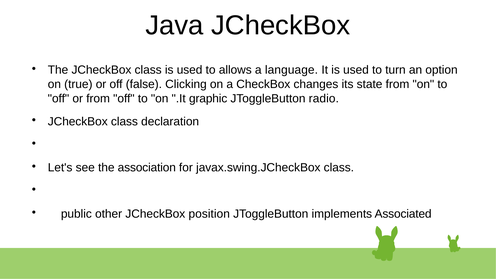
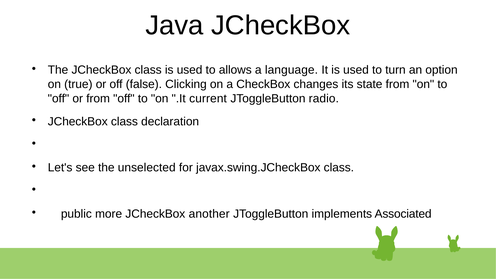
graphic: graphic -> current
association: association -> unselected
other: other -> more
position: position -> another
